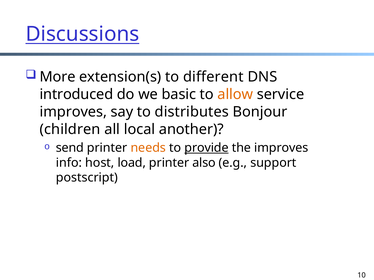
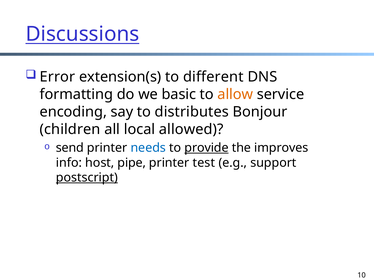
More: More -> Error
introduced: introduced -> formatting
improves at (73, 112): improves -> encoding
another: another -> allowed
needs colour: orange -> blue
load: load -> pipe
also: also -> test
postscript underline: none -> present
